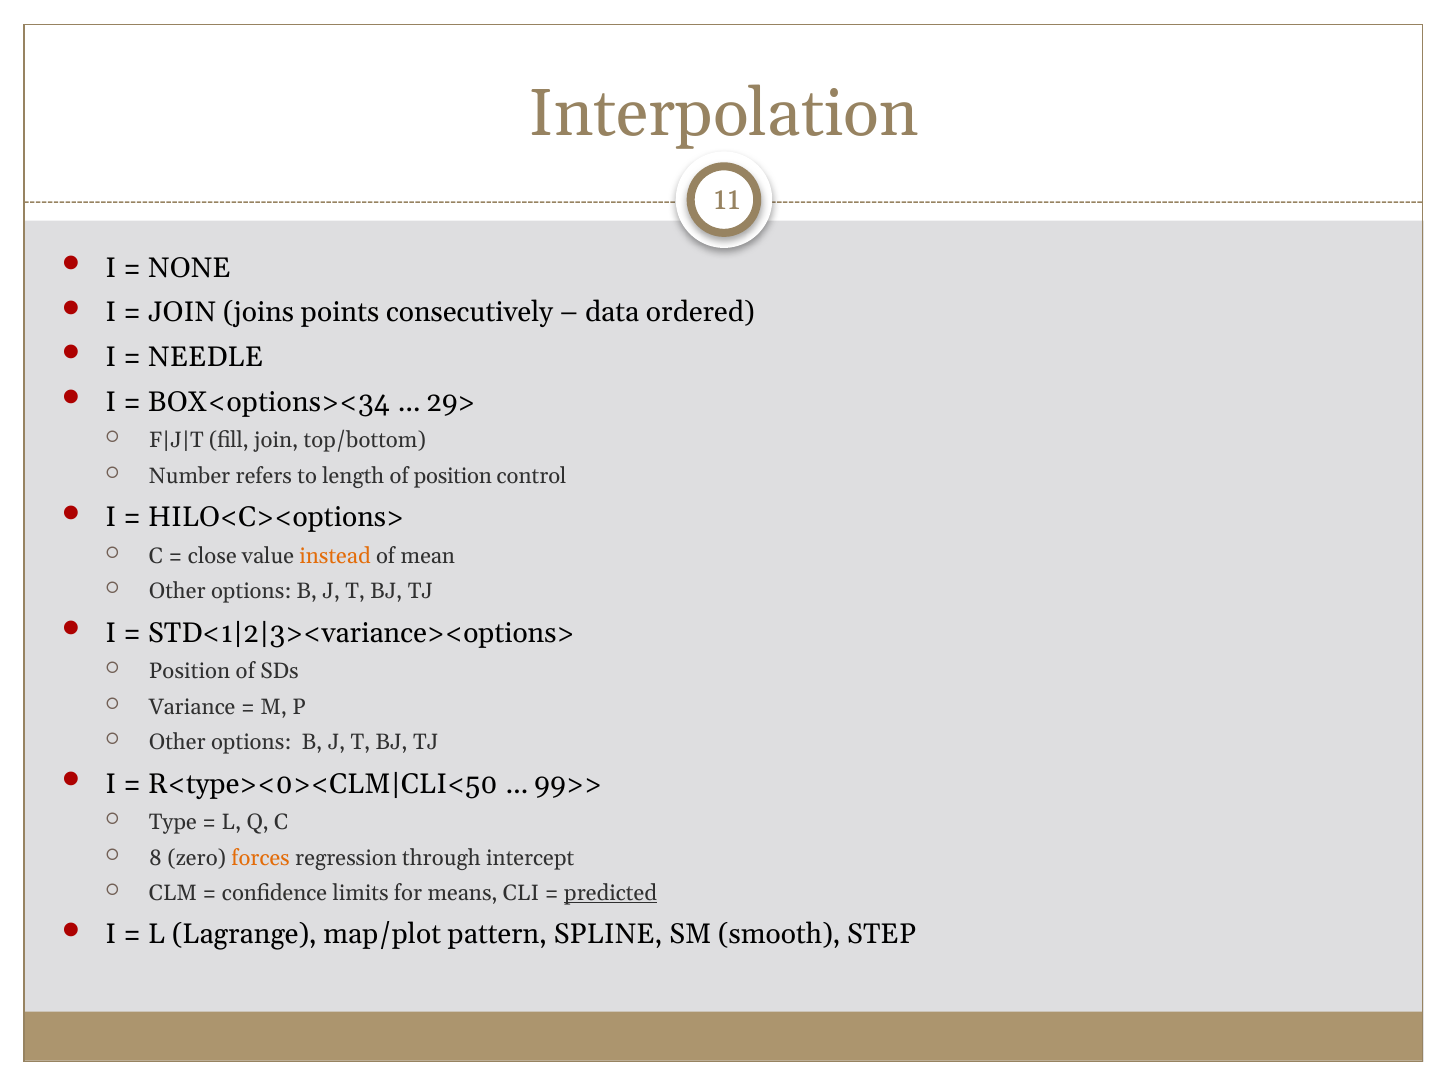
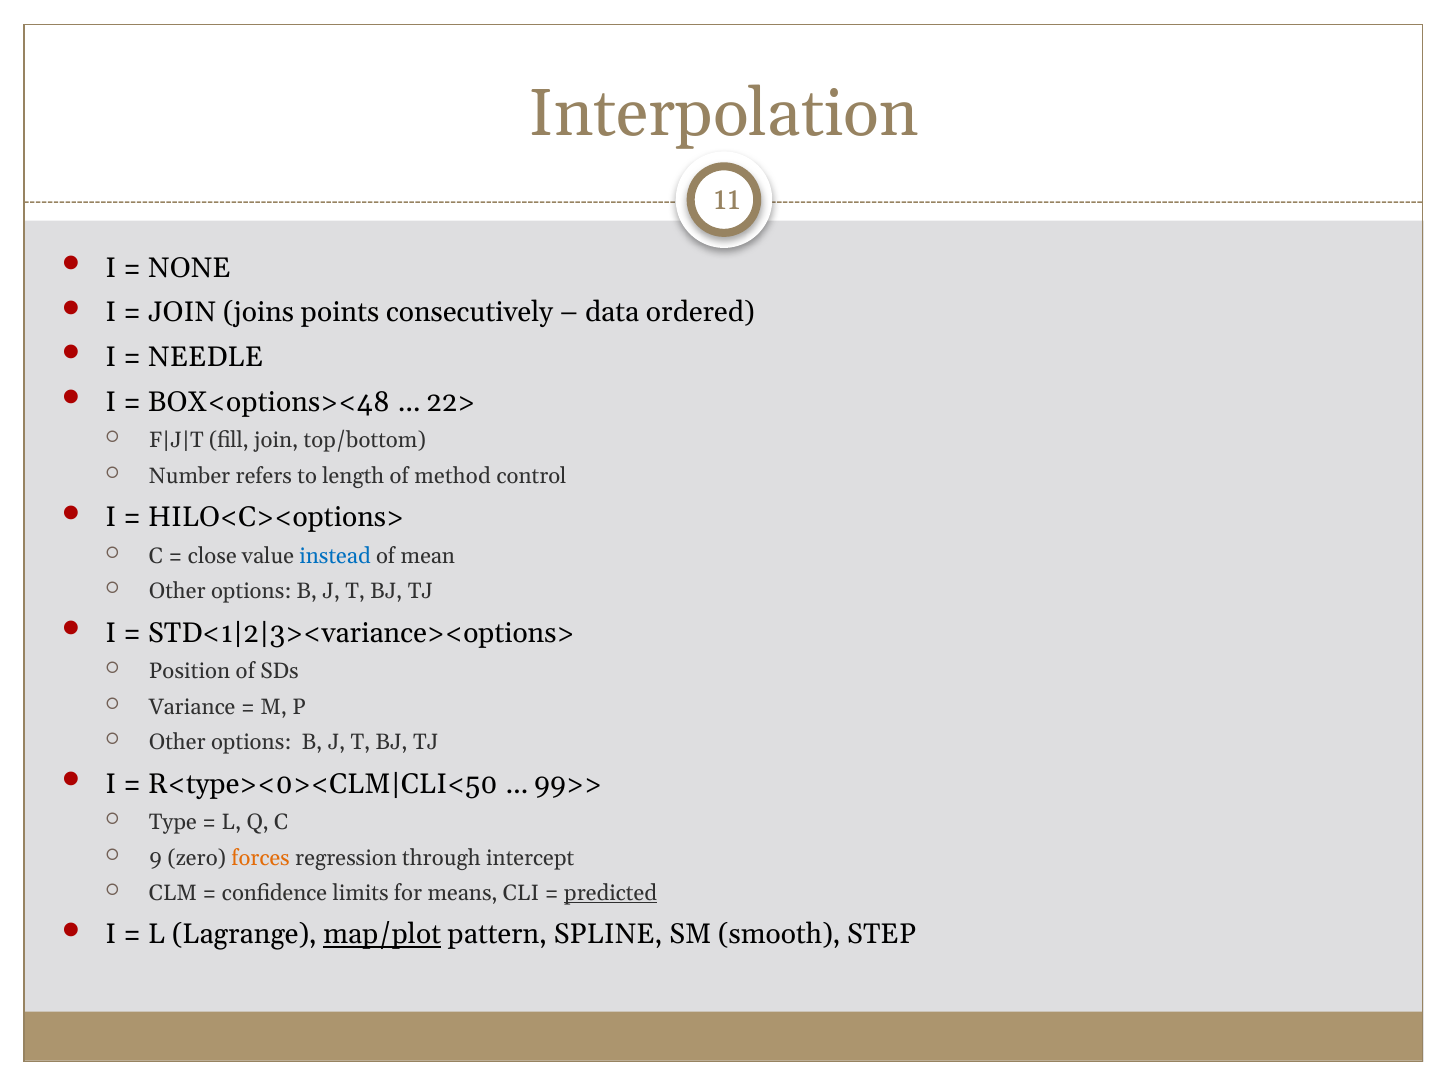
BOX<options><34: BOX<options><34 -> BOX<options><48
29>: 29> -> 22>
of position: position -> method
instead colour: orange -> blue
8: 8 -> 9
map/plot underline: none -> present
